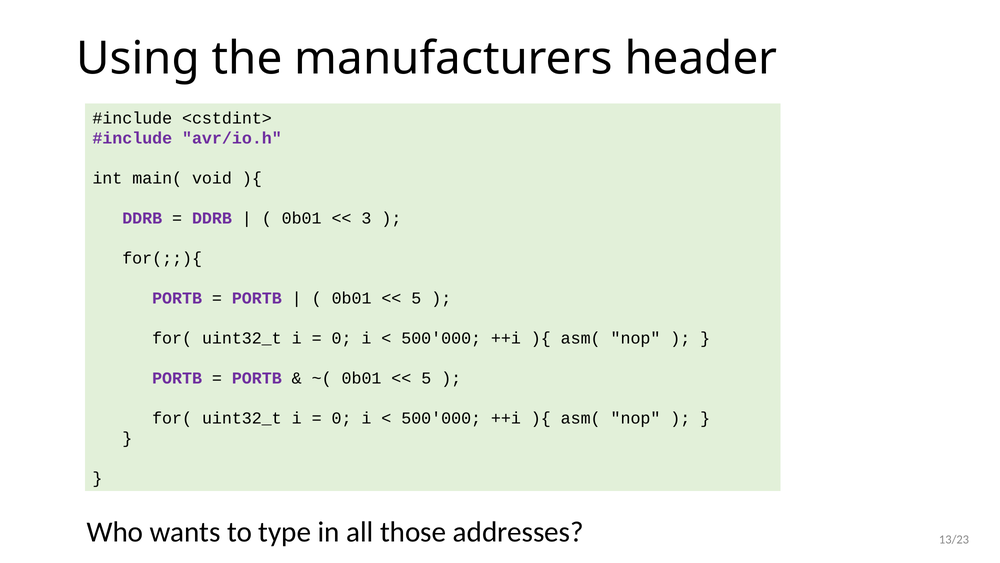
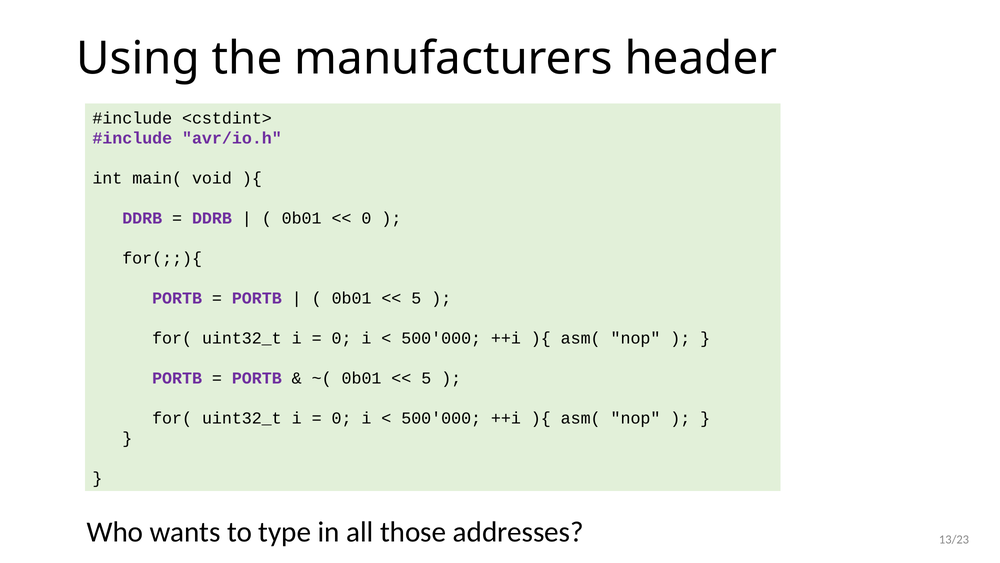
3 at (366, 218): 3 -> 0
